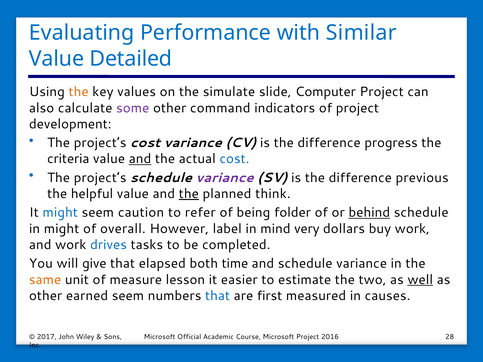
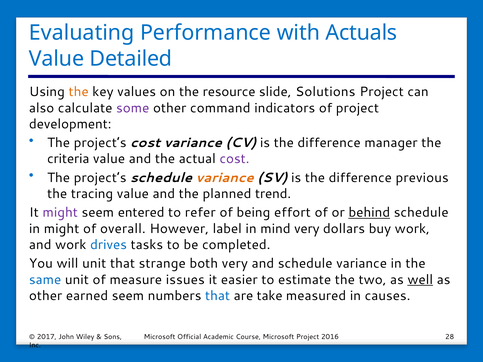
Similar: Similar -> Actuals
simulate: simulate -> resource
Computer: Computer -> Solutions
progress: progress -> manager
and at (140, 159) underline: present -> none
cost at (234, 159) colour: blue -> purple
variance at (225, 178) colour: purple -> orange
helpful: helpful -> tracing
the at (189, 194) underline: present -> none
think: think -> trend
might at (60, 213) colour: blue -> purple
caution: caution -> entered
folder: folder -> effort
will give: give -> unit
elapsed: elapsed -> strange
both time: time -> very
same colour: orange -> blue
lesson: lesson -> issues
first: first -> take
